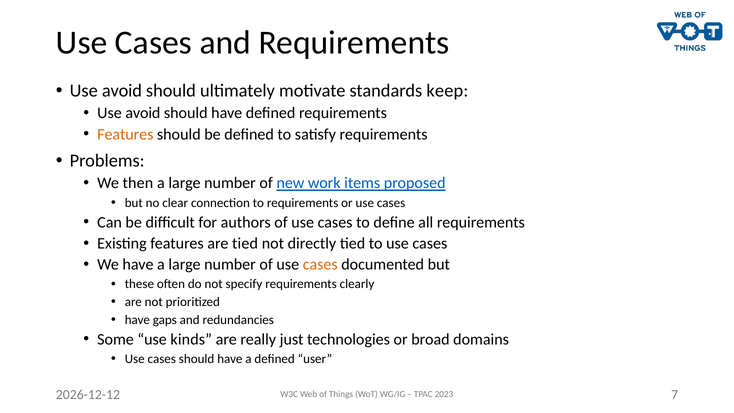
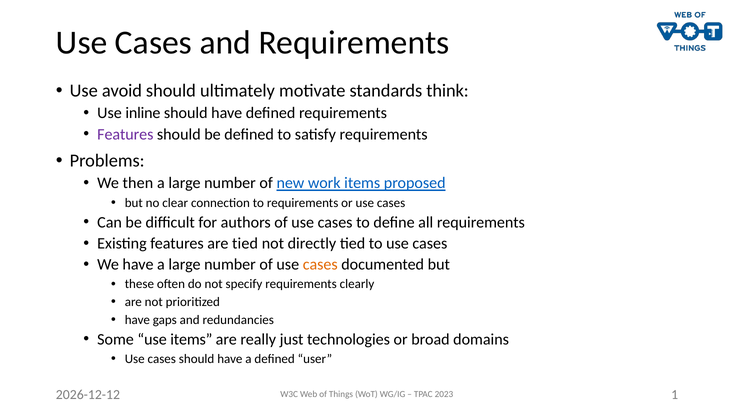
keep: keep -> think
avoid at (143, 113): avoid -> inline
Features at (125, 134) colour: orange -> purple
use kinds: kinds -> items
7: 7 -> 1
